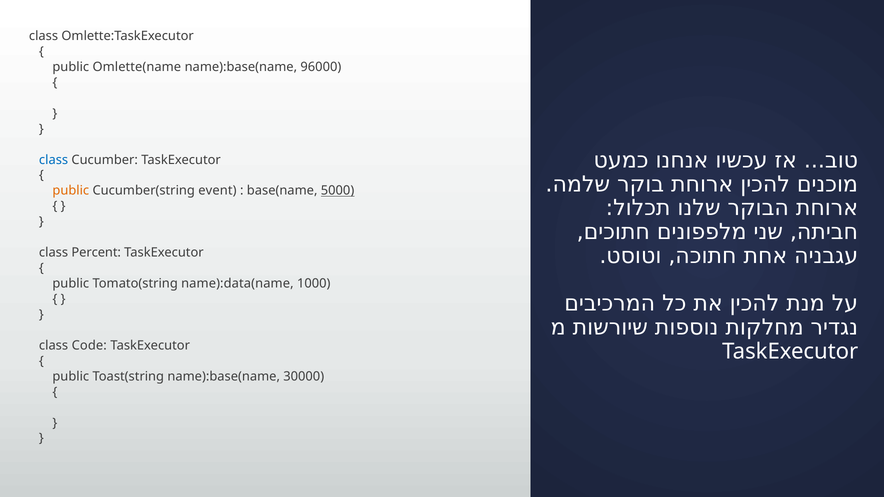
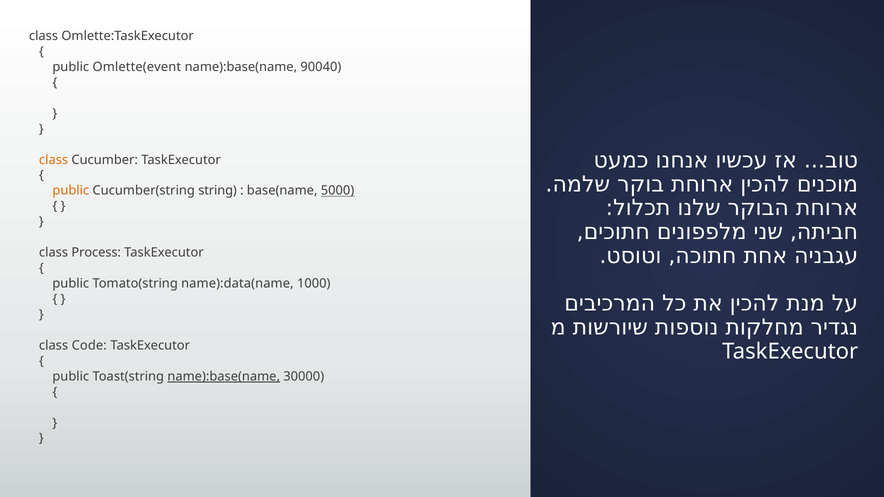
Omlette(name: Omlette(name -> Omlette(event
96000: 96000 -> 90040
class at (54, 160) colour: blue -> orange
event: event -> string
Percent: Percent -> Process
name):base(name at (224, 377) underline: none -> present
